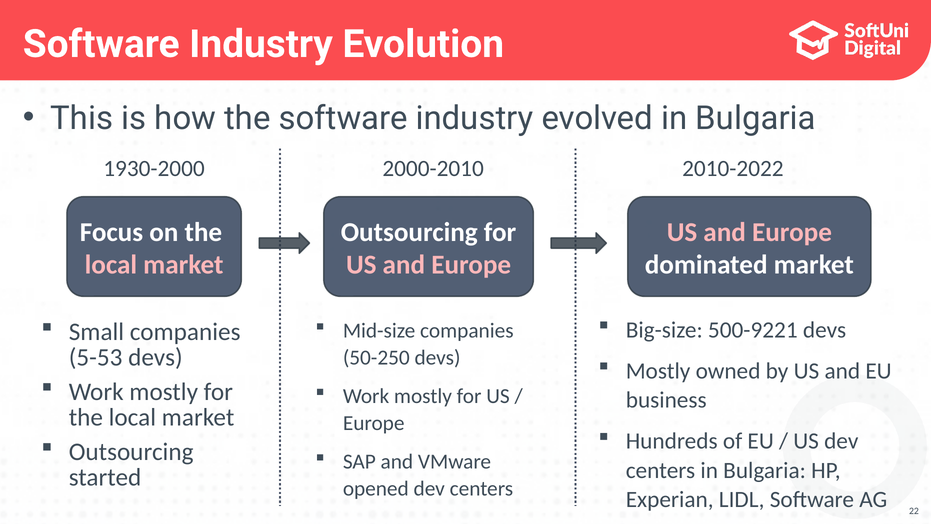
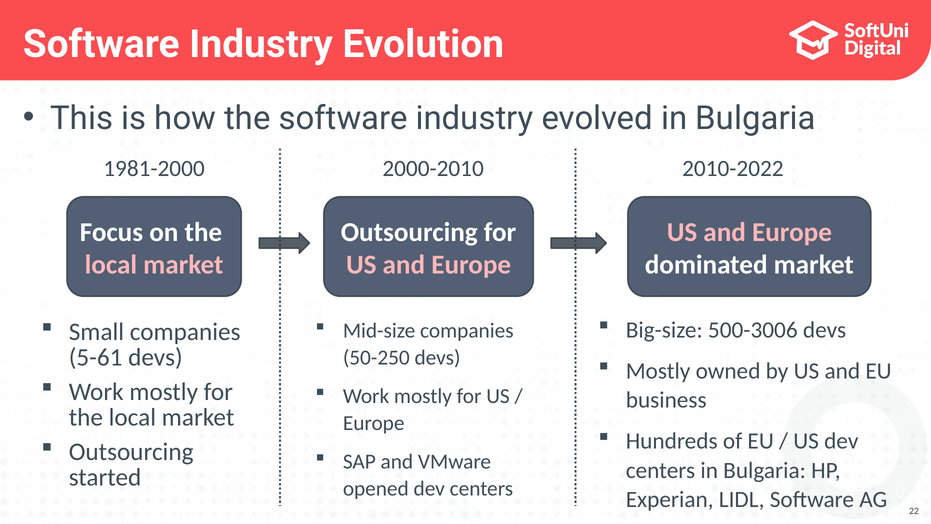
1930-2000: 1930-2000 -> 1981-2000
500-9221: 500-9221 -> 500-3006
5-53: 5-53 -> 5-61
